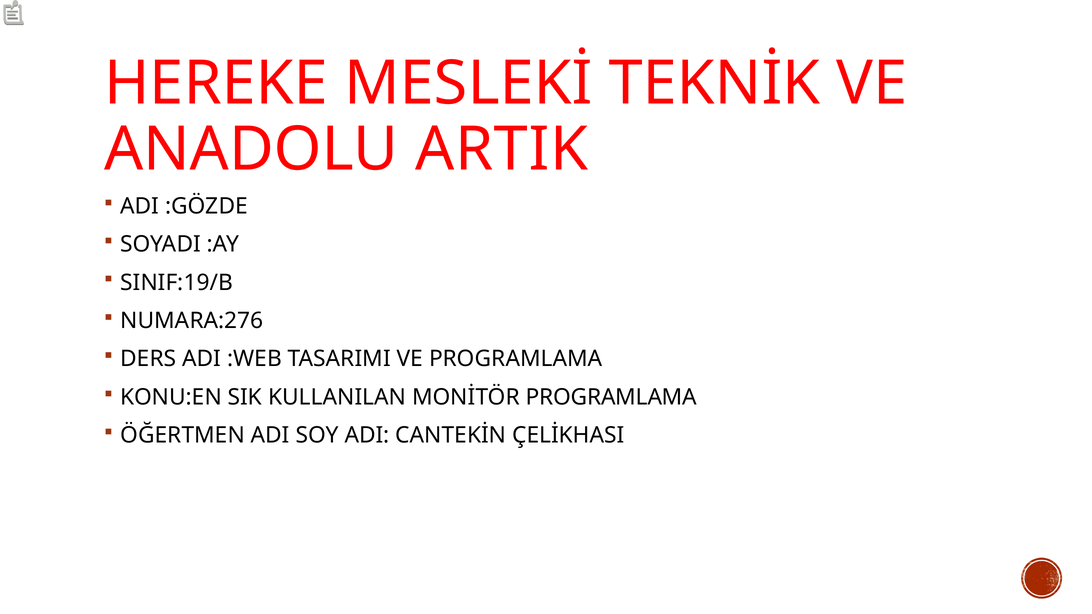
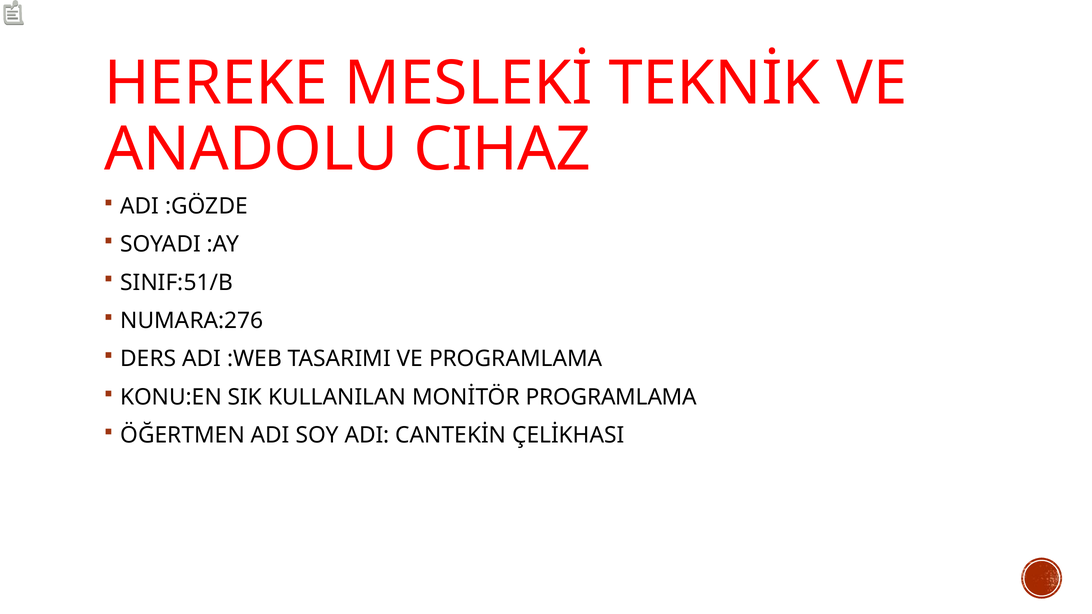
ARTIK: ARTIK -> CIHAZ
SINIF:19/B: SINIF:19/B -> SINIF:51/B
